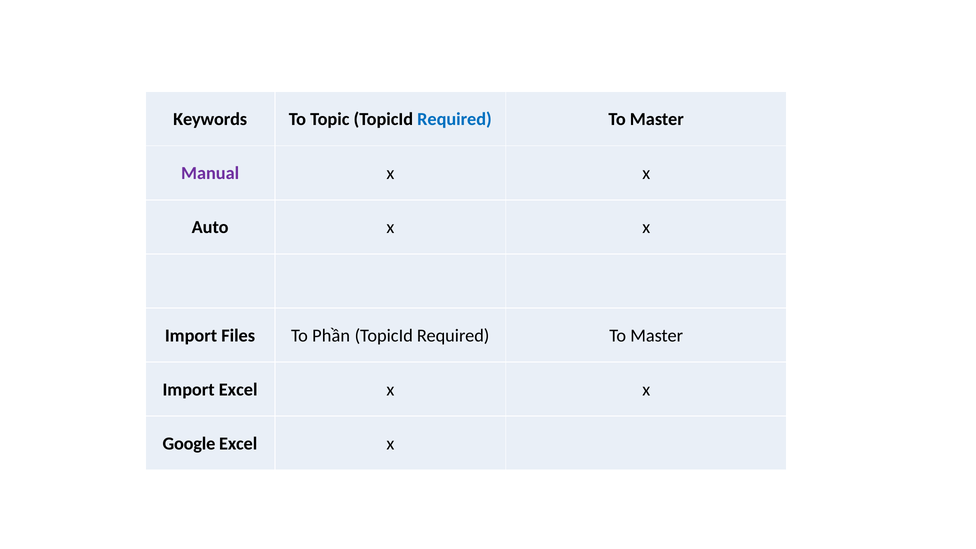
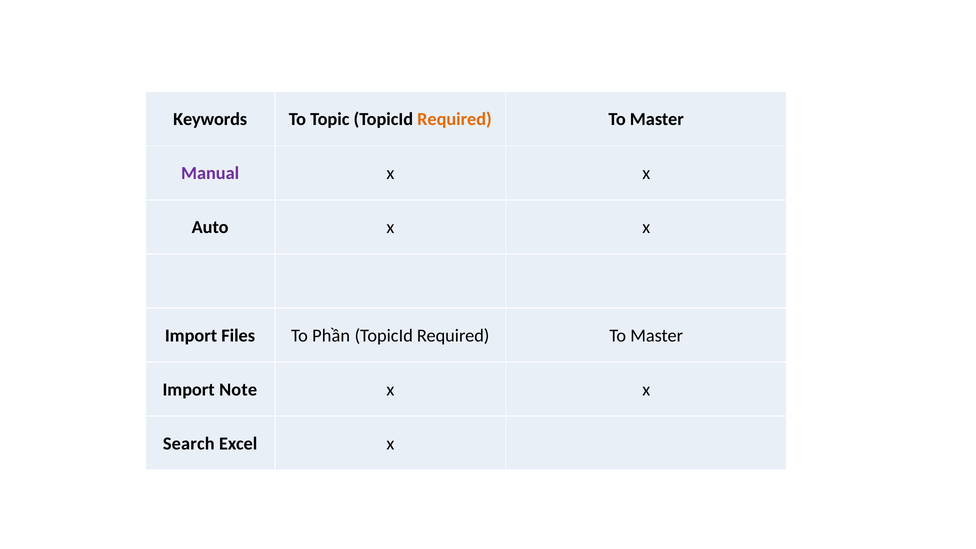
Required at (454, 119) colour: blue -> orange
Import Excel: Excel -> Note
Google: Google -> Search
